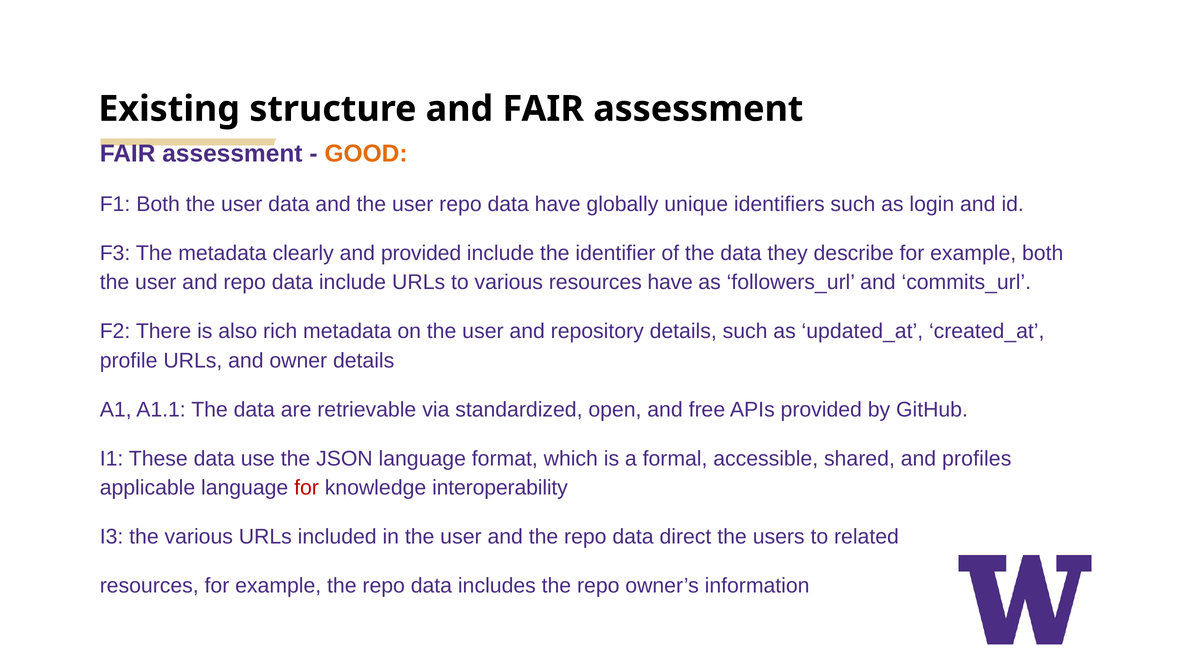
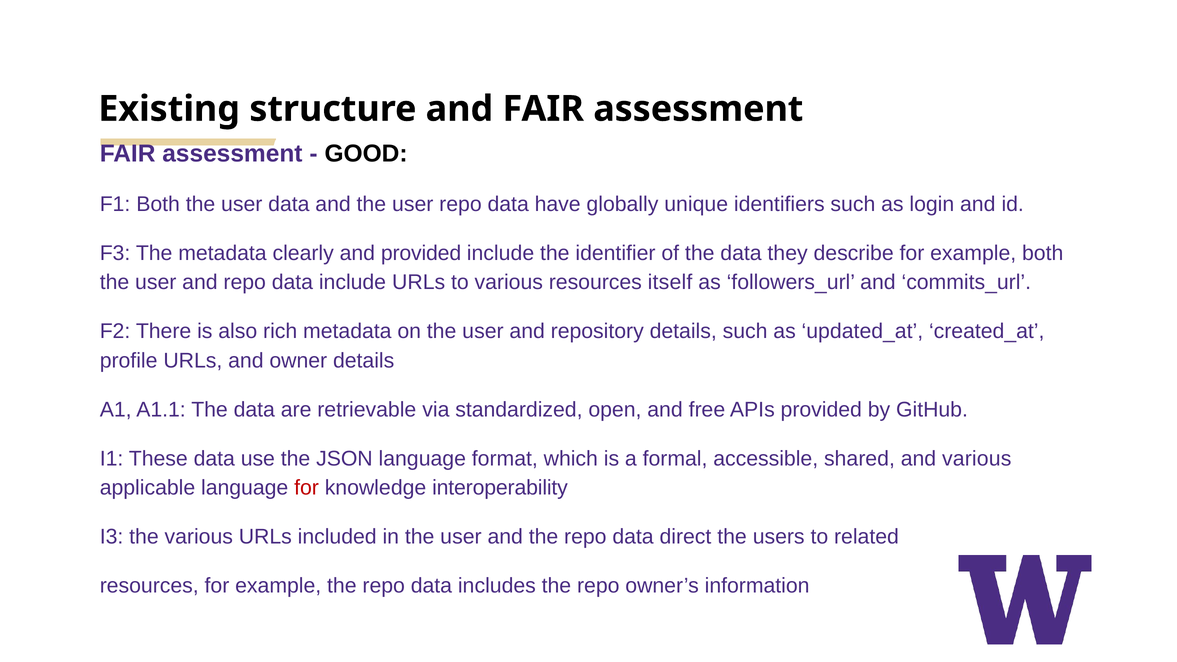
GOOD colour: orange -> black
resources have: have -> itself
and profiles: profiles -> various
